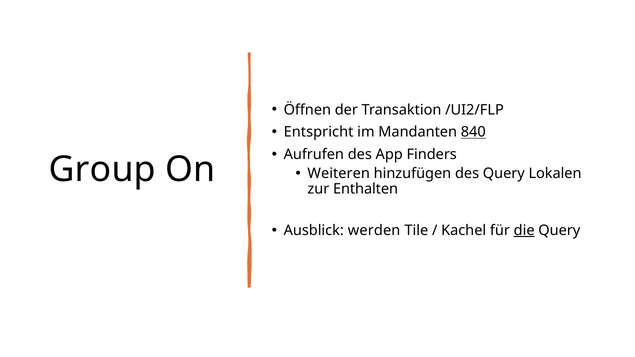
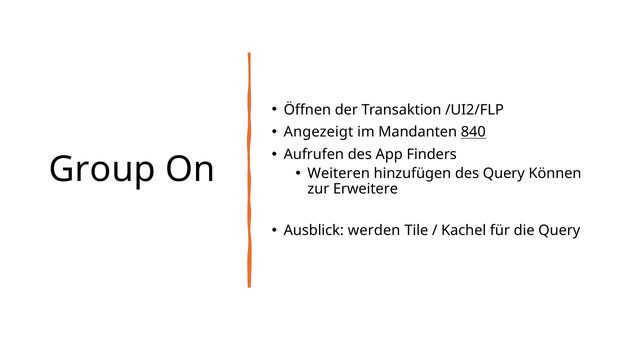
Entspricht: Entspricht -> Angezeigt
Lokalen: Lokalen -> Können
Enthalten: Enthalten -> Erweitere
die underline: present -> none
